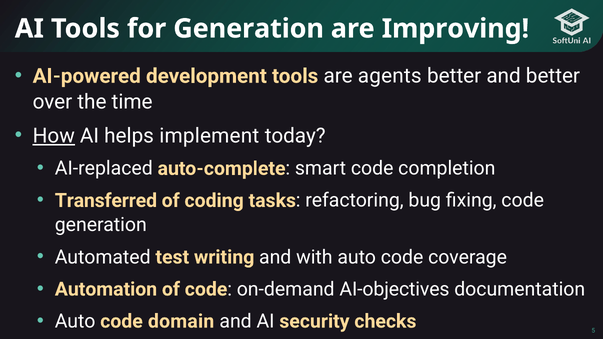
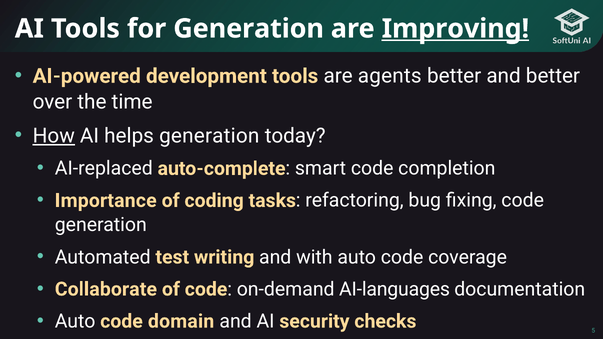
Improving underline: none -> present
helps implement: implement -> generation
Transferred: Transferred -> Importance
Automation: Automation -> Collaborate
AI-objectives: AI-objectives -> AI-languages
